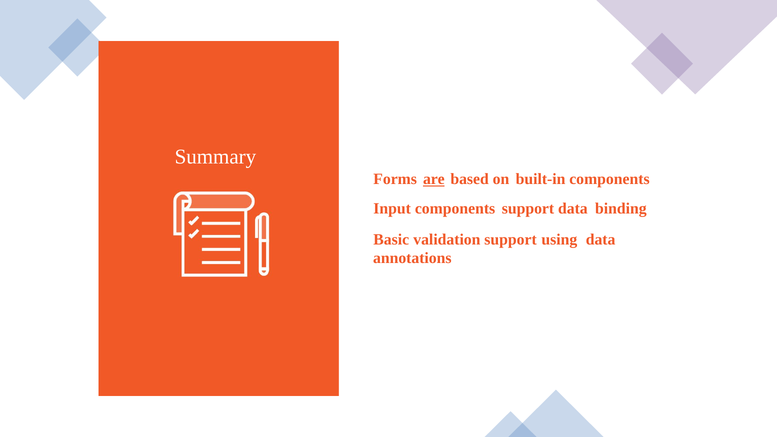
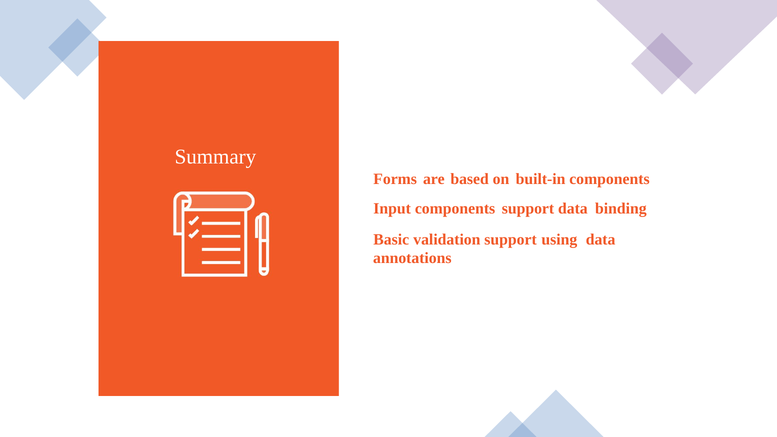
are underline: present -> none
